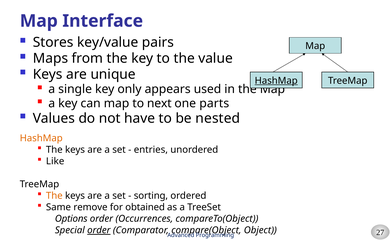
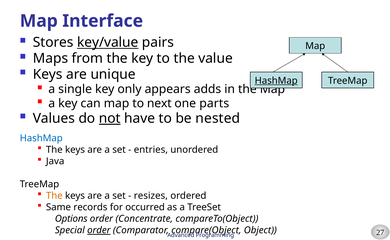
key/value underline: none -> present
used: used -> adds
not underline: none -> present
HashMap at (41, 138) colour: orange -> blue
Like: Like -> Java
sorting: sorting -> resizes
remove: remove -> records
obtained: obtained -> occurred
Occurrences: Occurrences -> Concentrate
